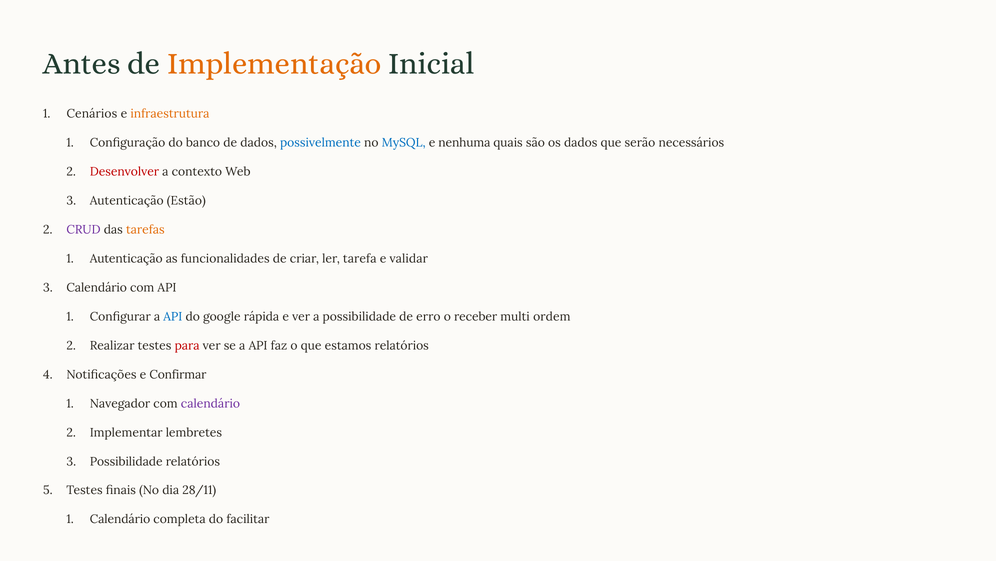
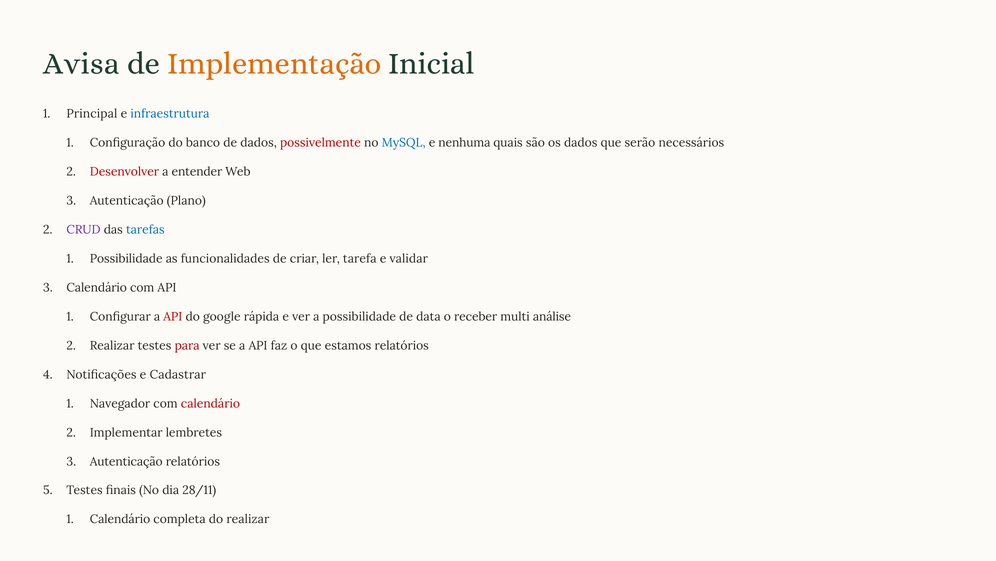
Antes: Antes -> Avisa
Cenários: Cenários -> Principal
infraestrutura colour: orange -> blue
possivelmente colour: blue -> red
contexto: contexto -> entender
Estão: Estão -> Plano
tarefas colour: orange -> blue
Autenticação at (126, 258): Autenticação -> Possibilidade
API at (173, 316) colour: blue -> red
erro: erro -> data
ordem: ordem -> análise
Confirmar: Confirmar -> Cadastrar
calendário at (210, 403) colour: purple -> red
Possibilidade at (126, 461): Possibilidade -> Autenticação
do facilitar: facilitar -> realizar
